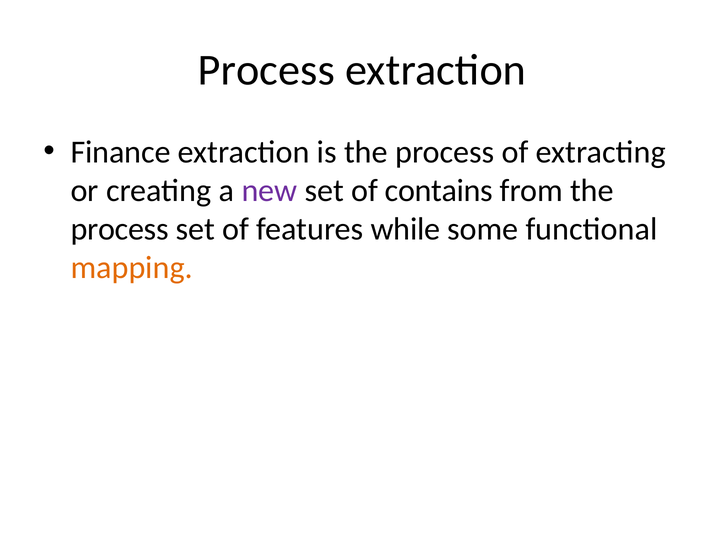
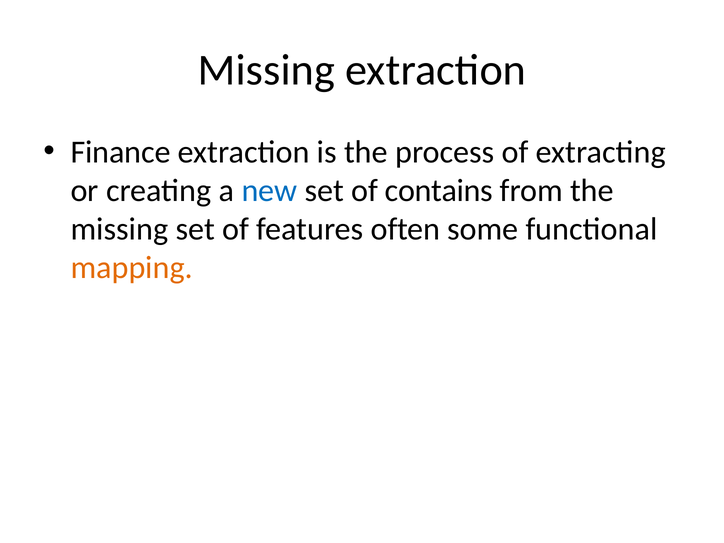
Process at (266, 70): Process -> Missing
new colour: purple -> blue
process at (120, 229): process -> missing
while: while -> often
